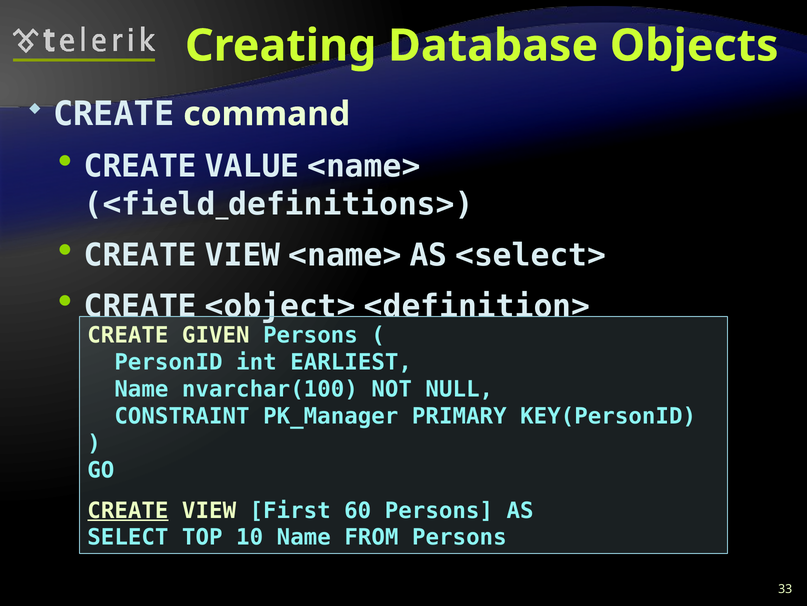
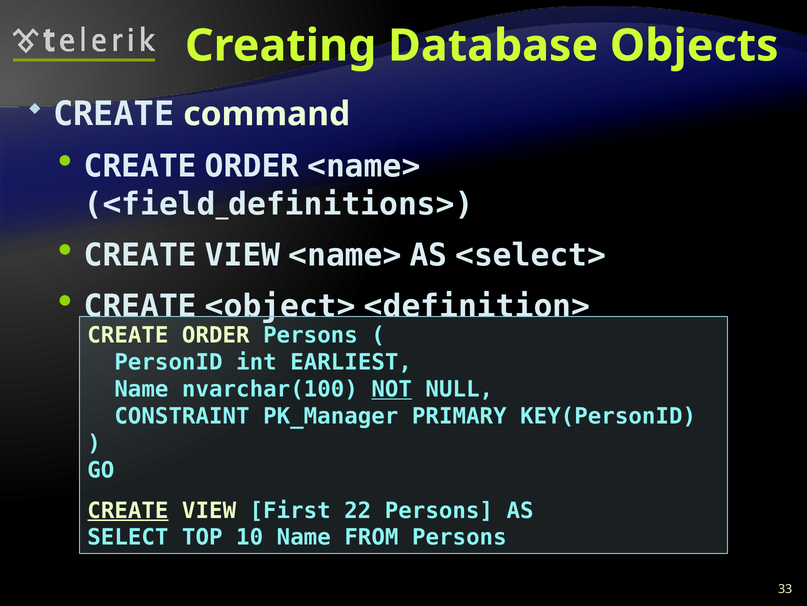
VALUE at (252, 166): VALUE -> ORDER
GIVEN at (216, 335): GIVEN -> ORDER
NOT underline: none -> present
60: 60 -> 22
